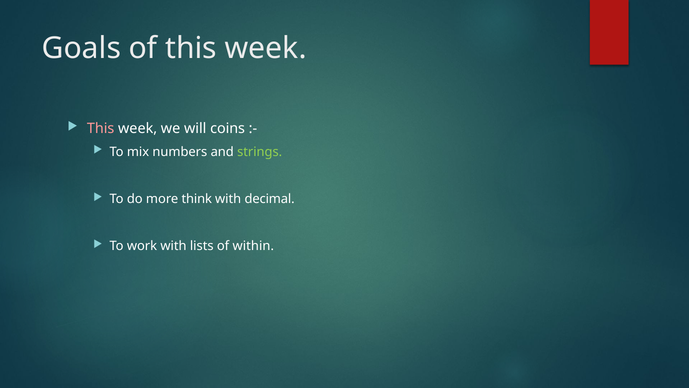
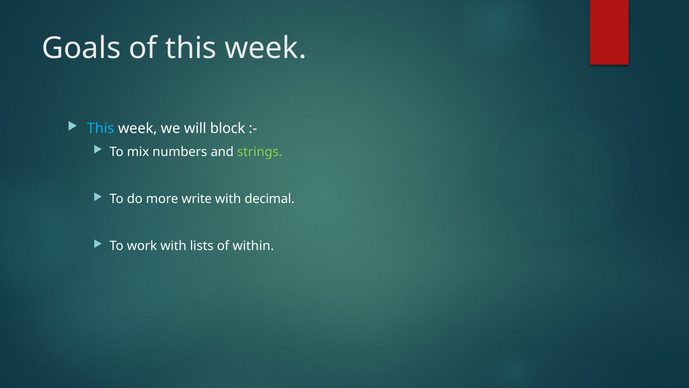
This at (101, 128) colour: pink -> light blue
coins: coins -> block
think: think -> write
